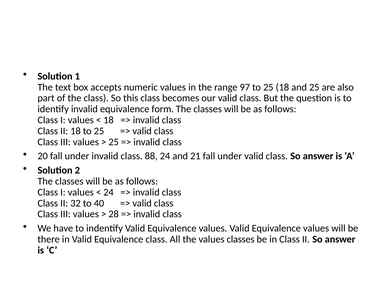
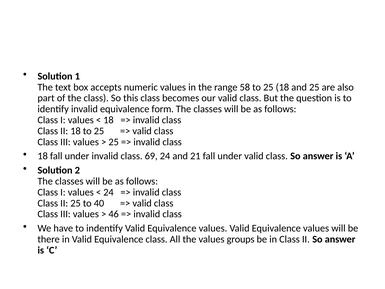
97: 97 -> 58
20 at (43, 156): 20 -> 18
88: 88 -> 69
II 32: 32 -> 25
28: 28 -> 46
values classes: classes -> groups
